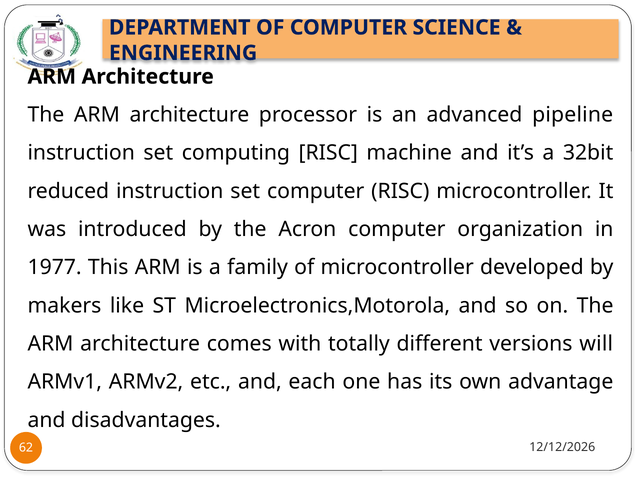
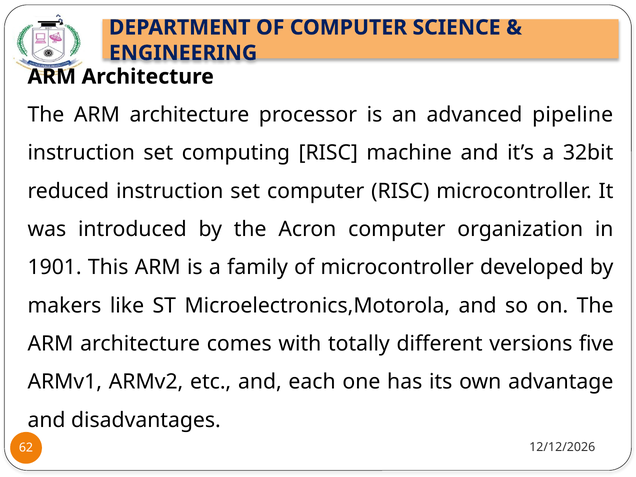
1977: 1977 -> 1901
will: will -> five
